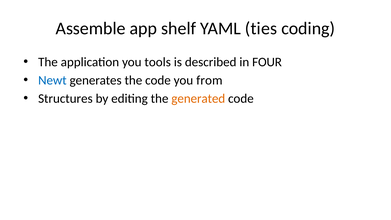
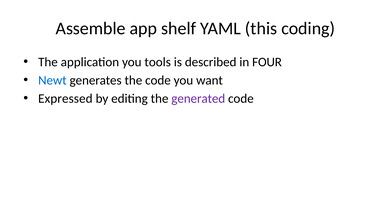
ties: ties -> this
from: from -> want
Structures: Structures -> Expressed
generated colour: orange -> purple
